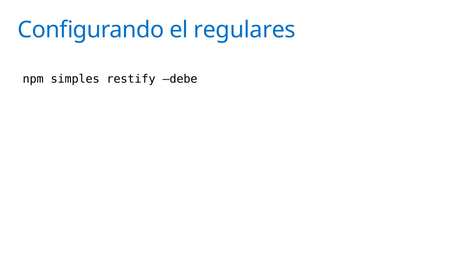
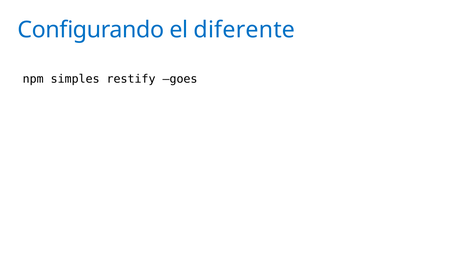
regulares: regulares -> diferente
debe: debe -> goes
